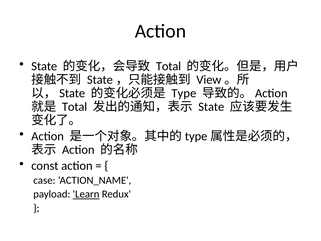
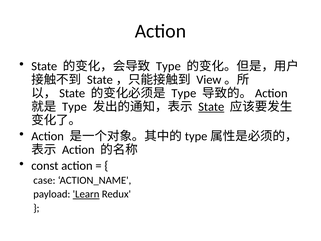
Total at (169, 66): Total -> Type
Total at (75, 107): Total -> Type
State at (211, 107) underline: none -> present
